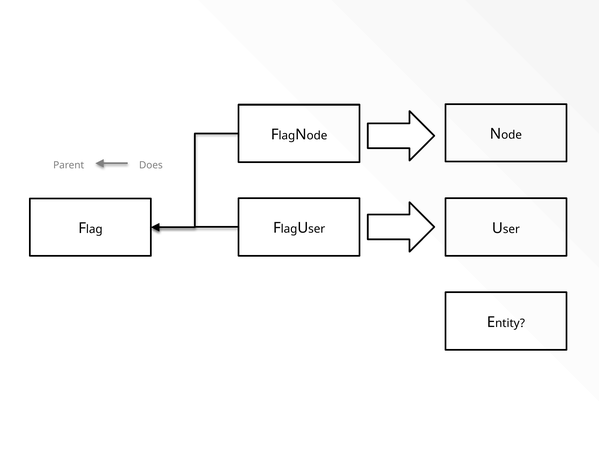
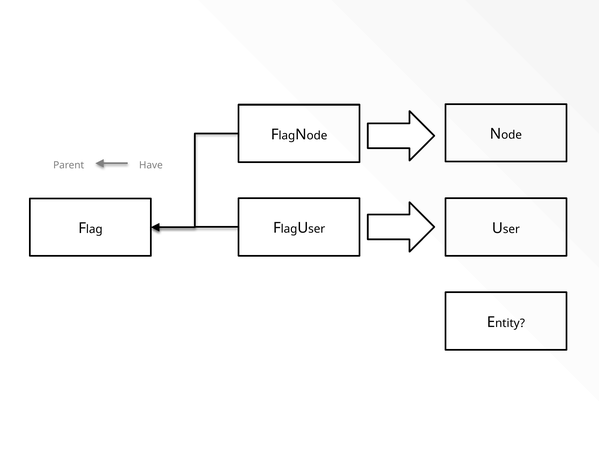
Does: Does -> Have
